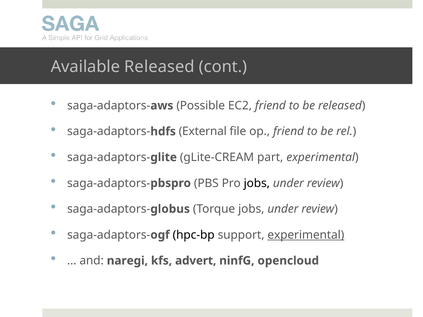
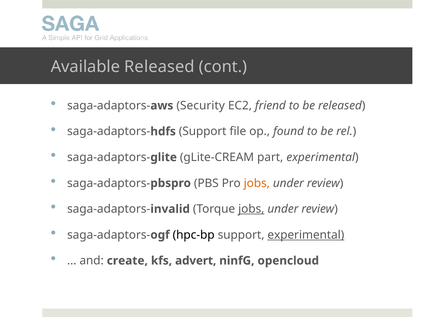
Possible: Possible -> Security
External at (203, 132): External -> Support
op friend: friend -> found
jobs at (257, 183) colour: black -> orange
globus: globus -> invalid
jobs at (251, 209) underline: none -> present
naregi: naregi -> create
